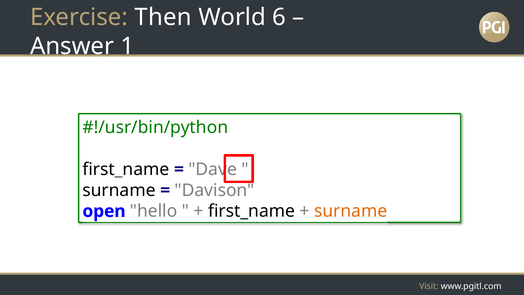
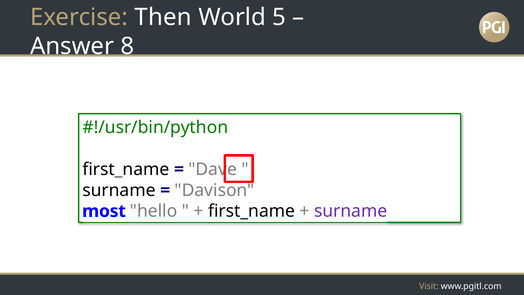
6: 6 -> 5
1: 1 -> 8
open: open -> most
surname at (351, 211) colour: orange -> purple
